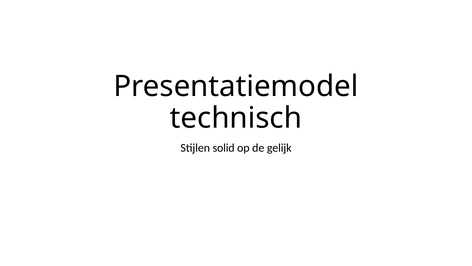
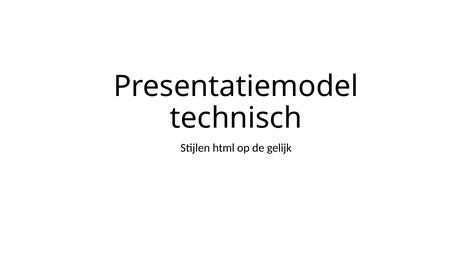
solid: solid -> html
